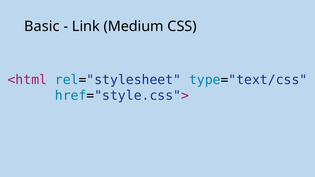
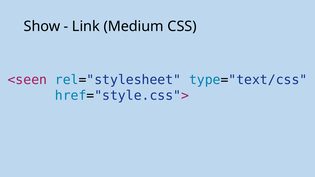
Basic: Basic -> Show
<html: <html -> <seen
